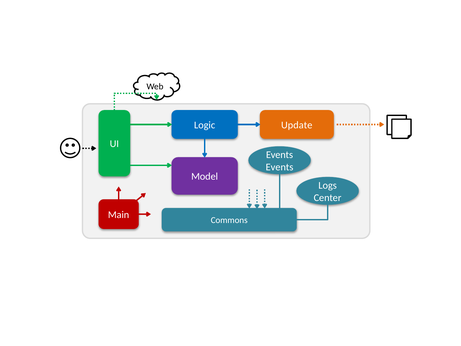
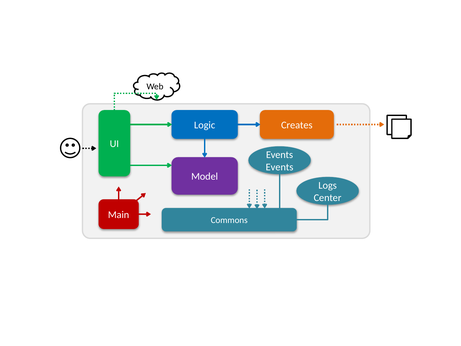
Update: Update -> Creates
